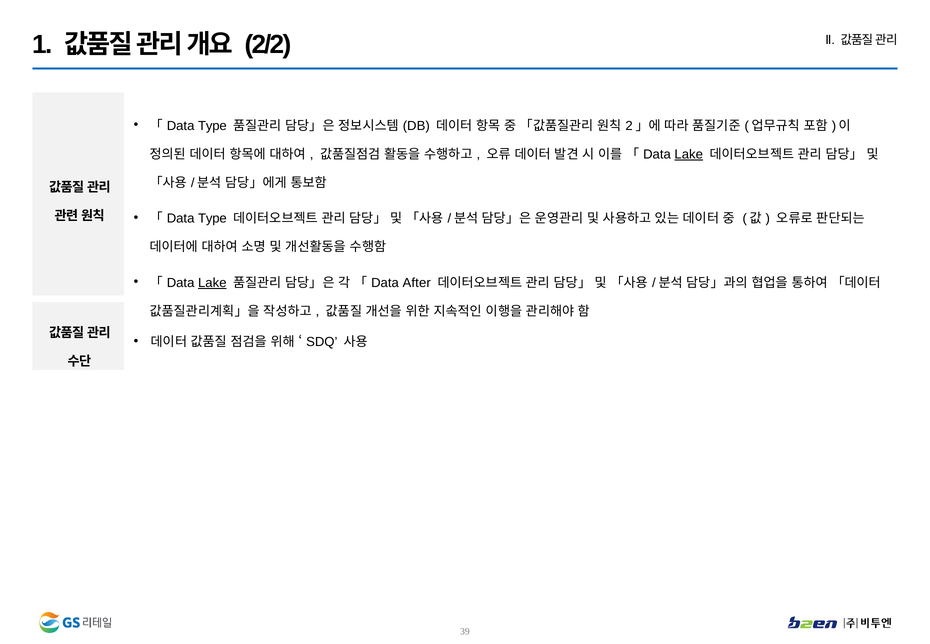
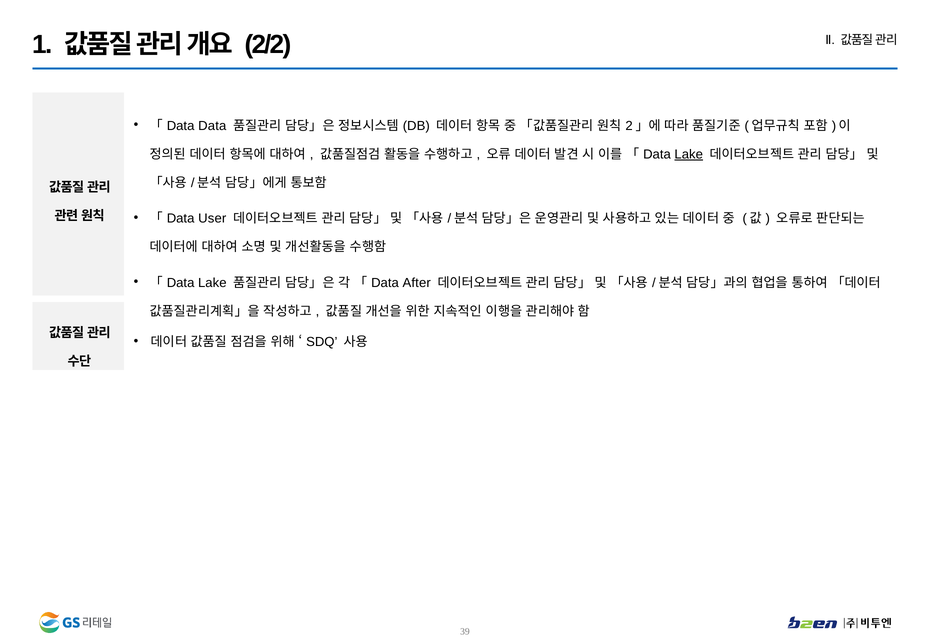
Type at (212, 126): Type -> Data
Type at (212, 219): Type -> User
Lake at (212, 283) underline: present -> none
